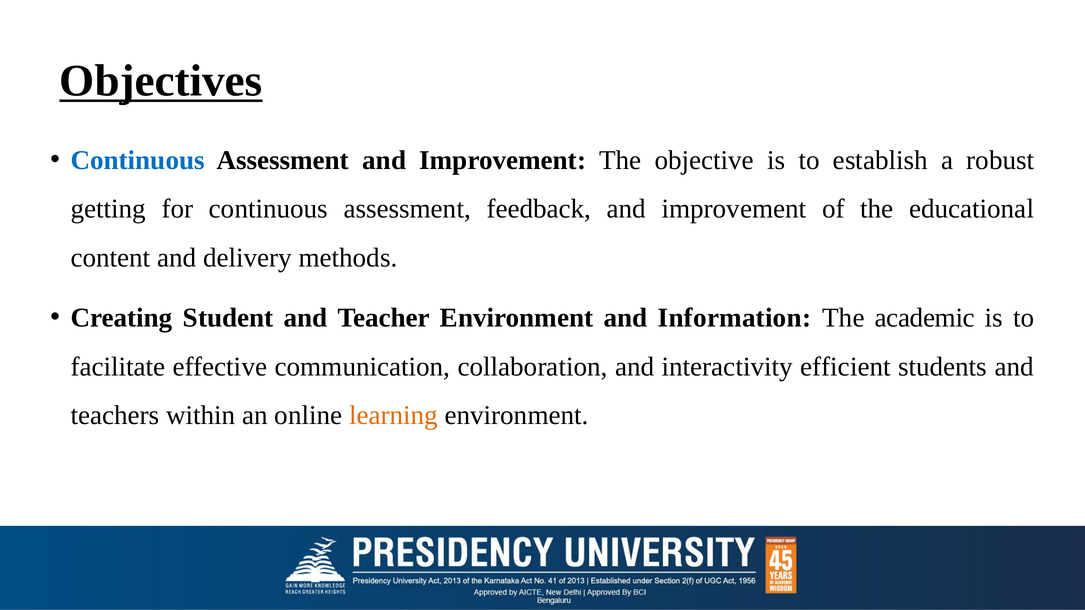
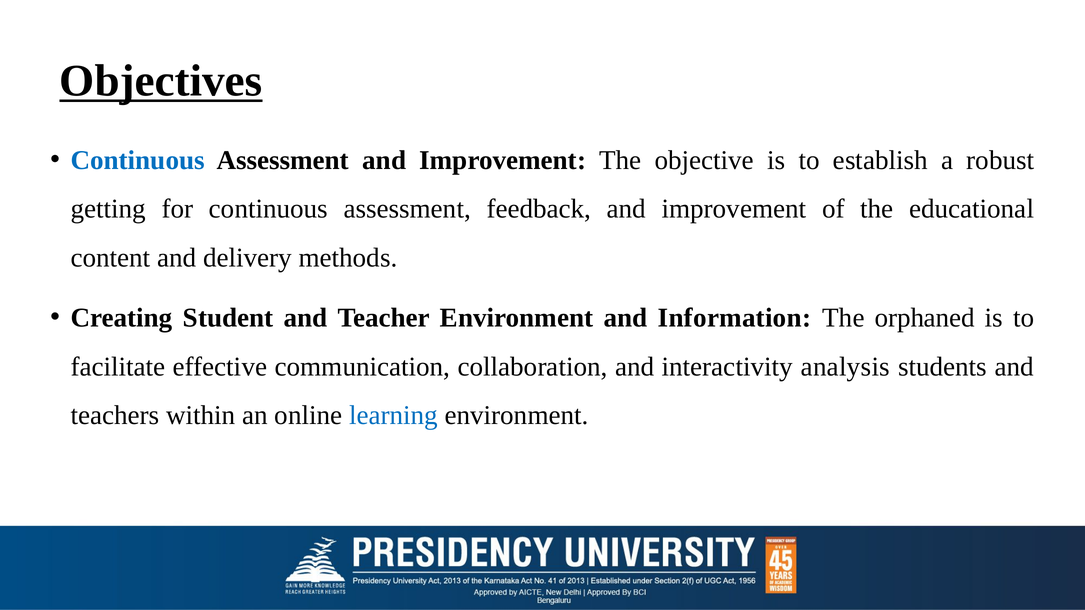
academic: academic -> orphaned
efficient: efficient -> analysis
learning colour: orange -> blue
